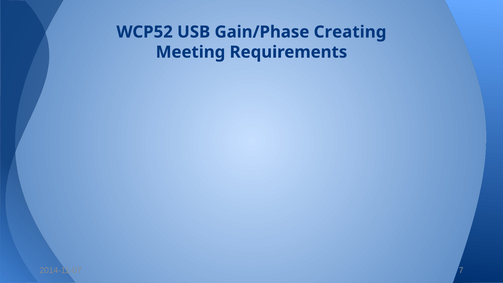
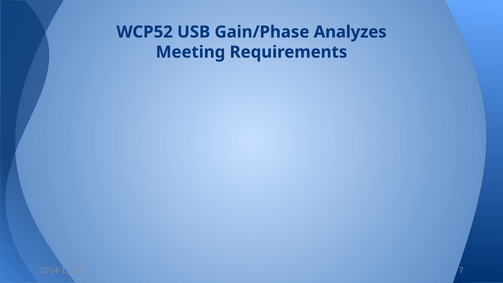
Creating: Creating -> Analyzes
